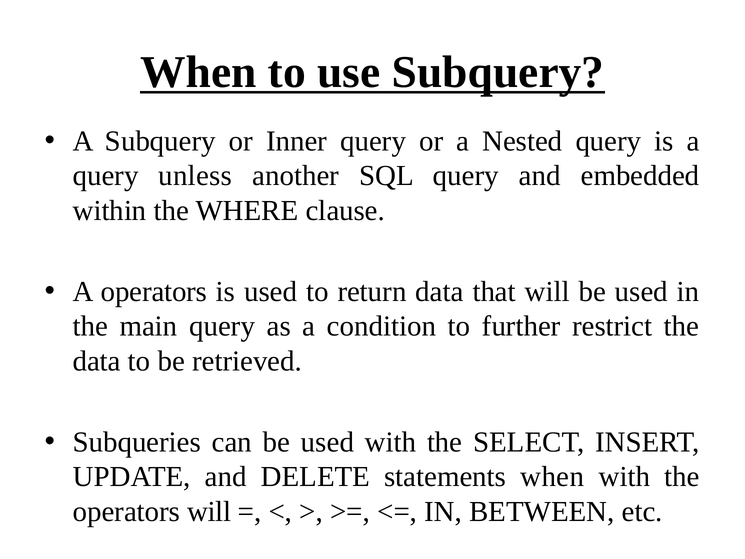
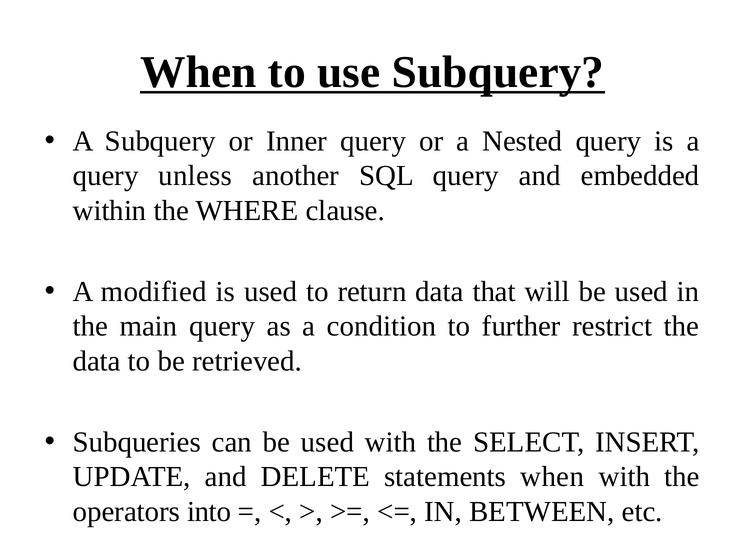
A operators: operators -> modified
operators will: will -> into
